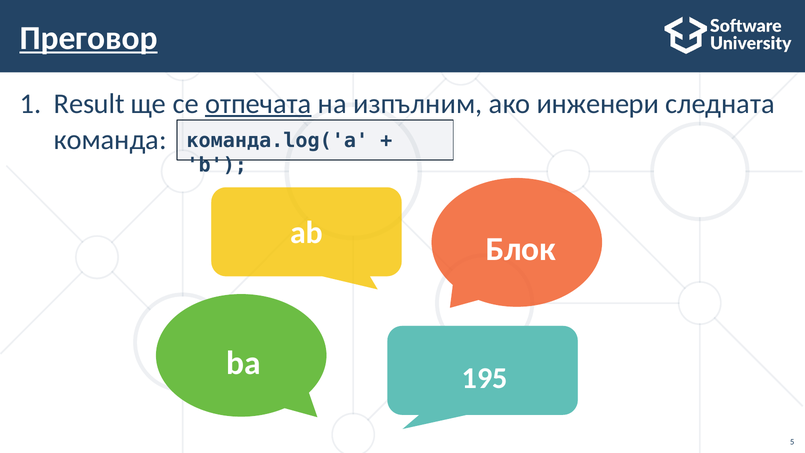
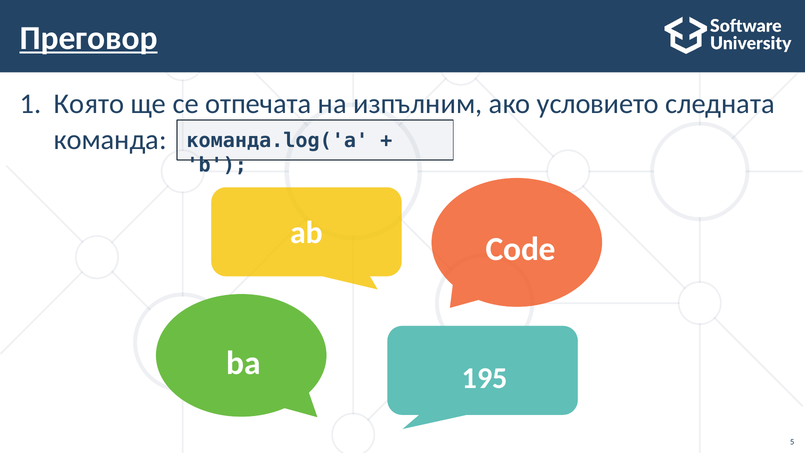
Result: Result -> Която
отпечата underline: present -> none
инженери: инженери -> условието
Блок: Блок -> Code
